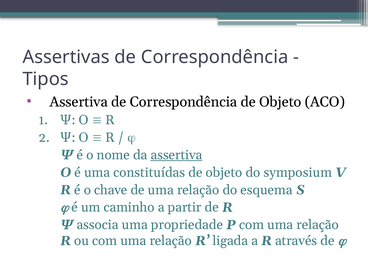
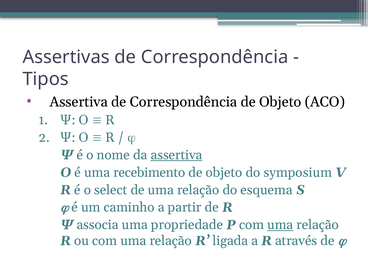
constituídas: constituídas -> recebimento
chave: chave -> select
uma at (280, 225) underline: none -> present
